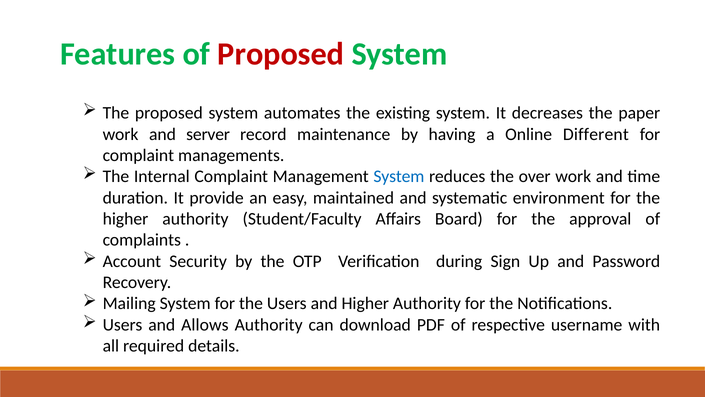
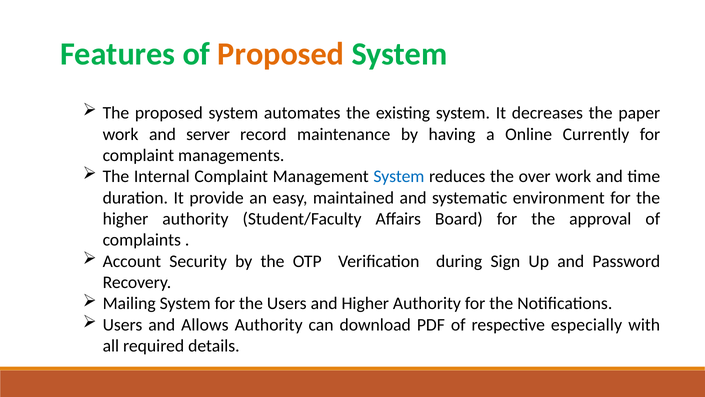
Proposed at (281, 54) colour: red -> orange
Different: Different -> Currently
username: username -> especially
